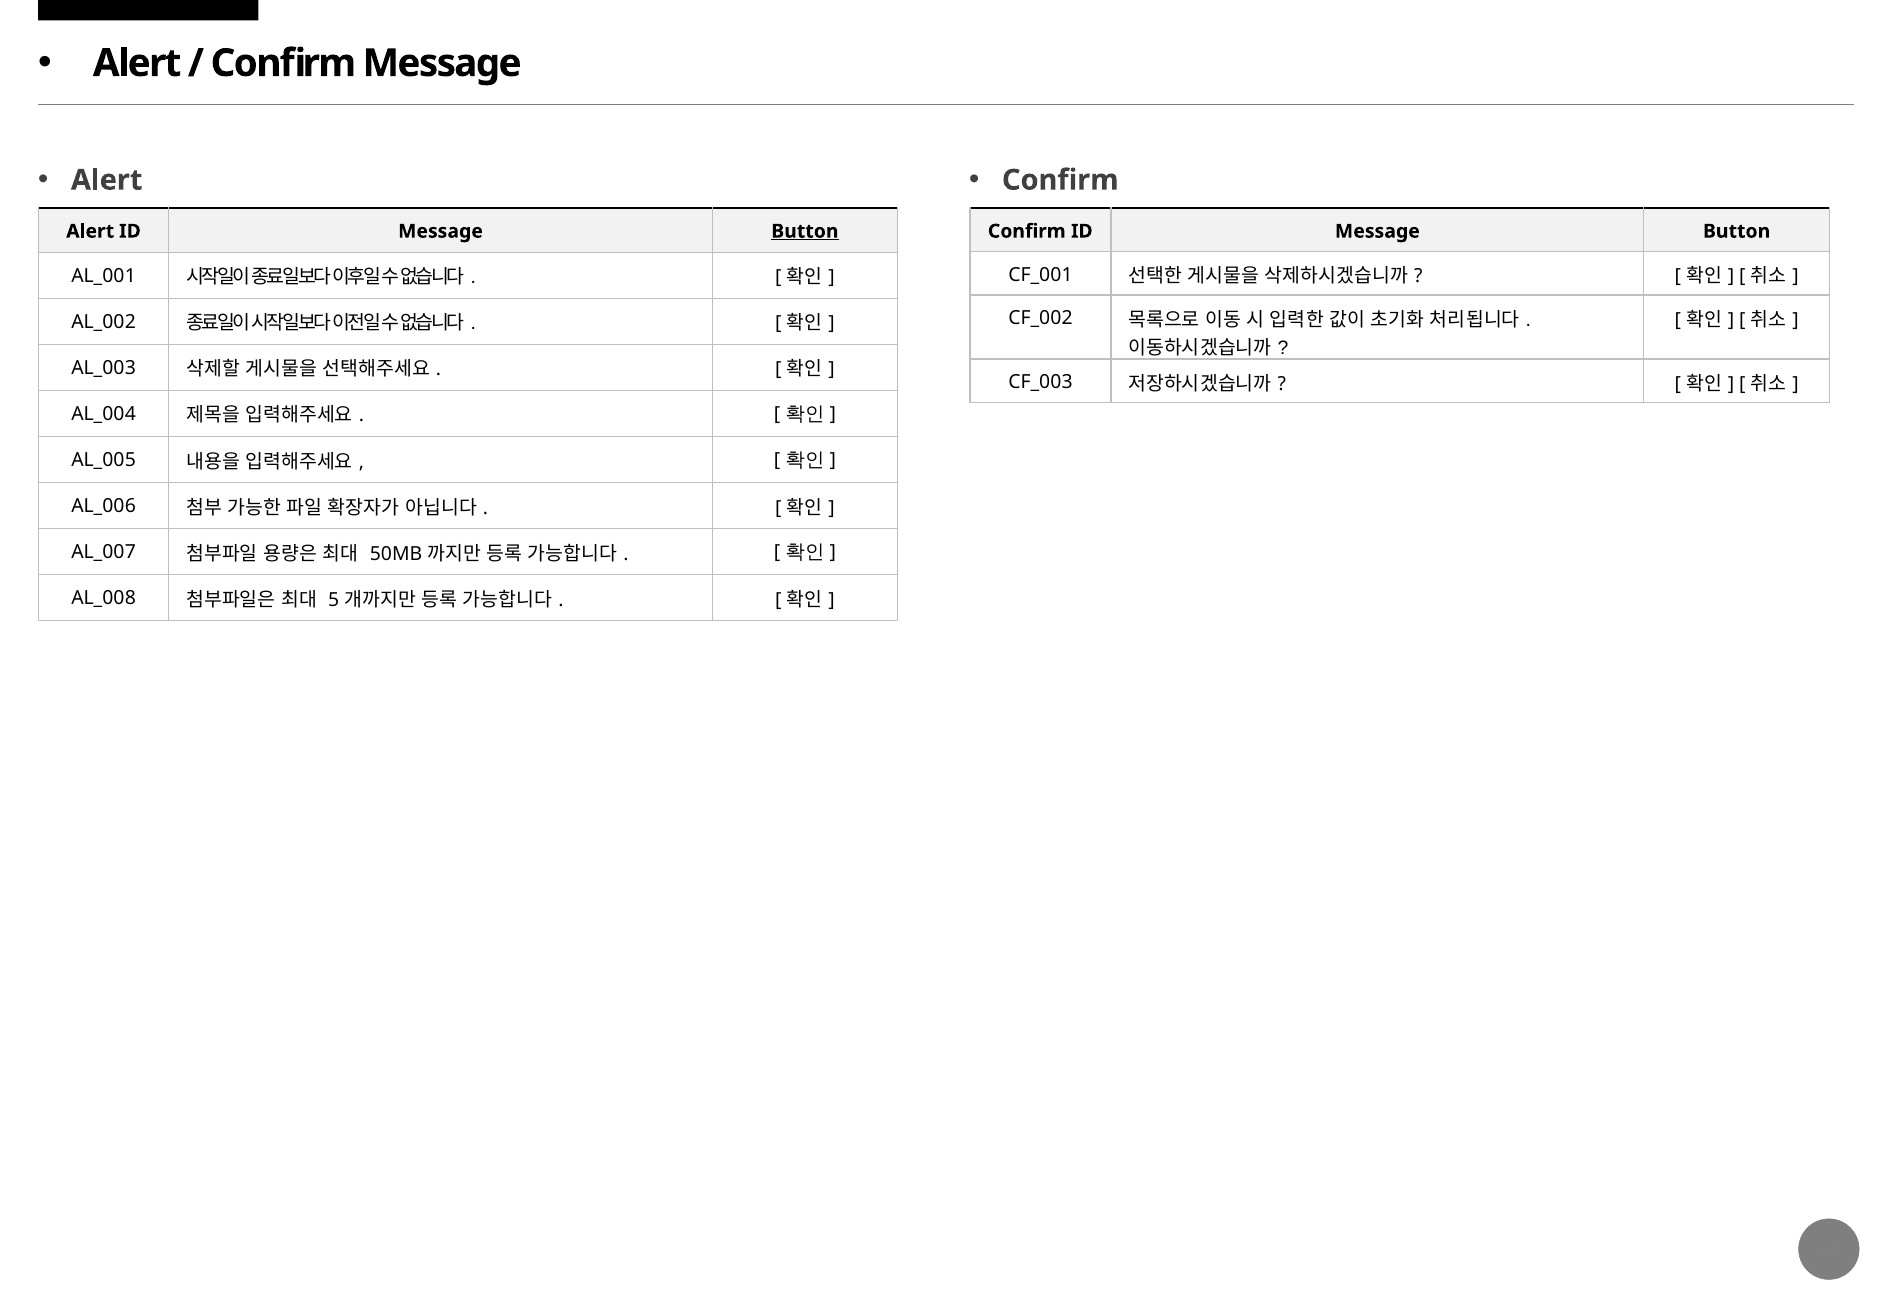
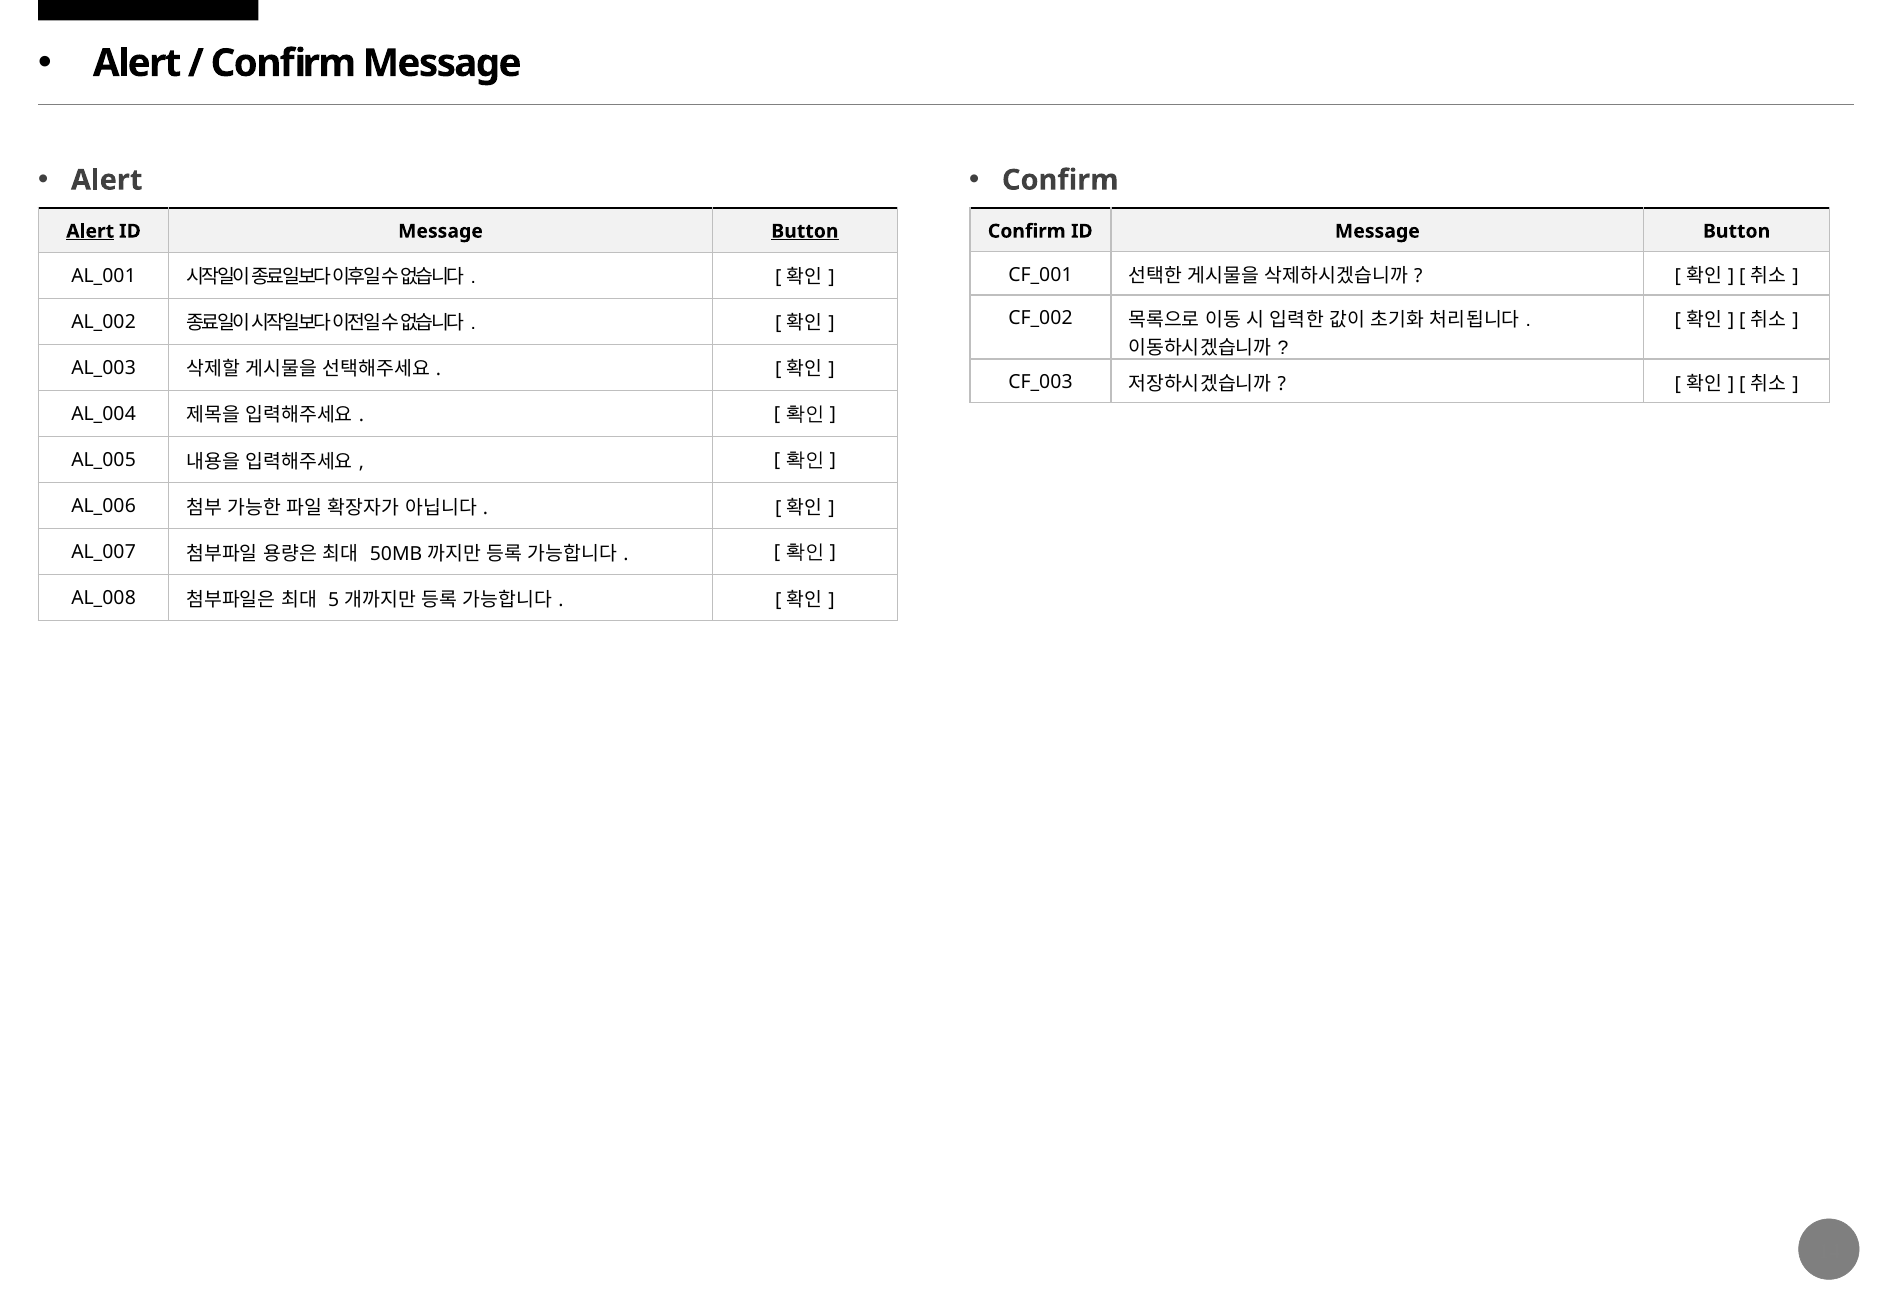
Alert at (90, 231) underline: none -> present
